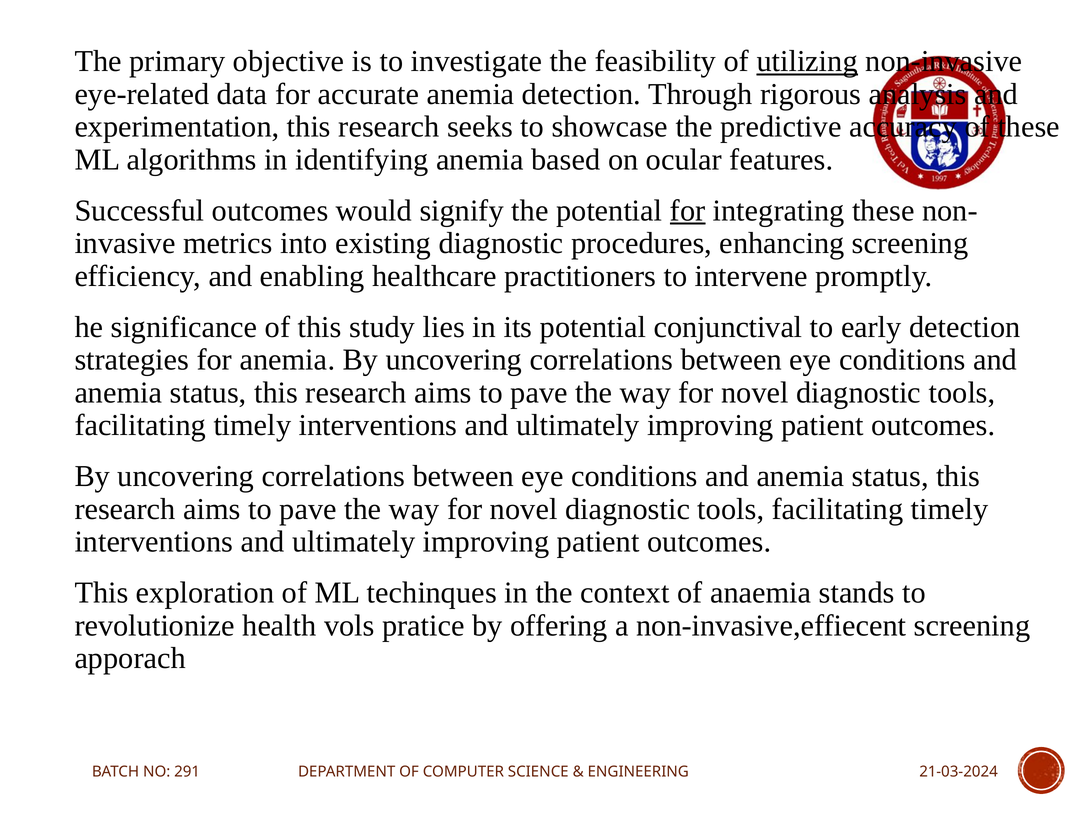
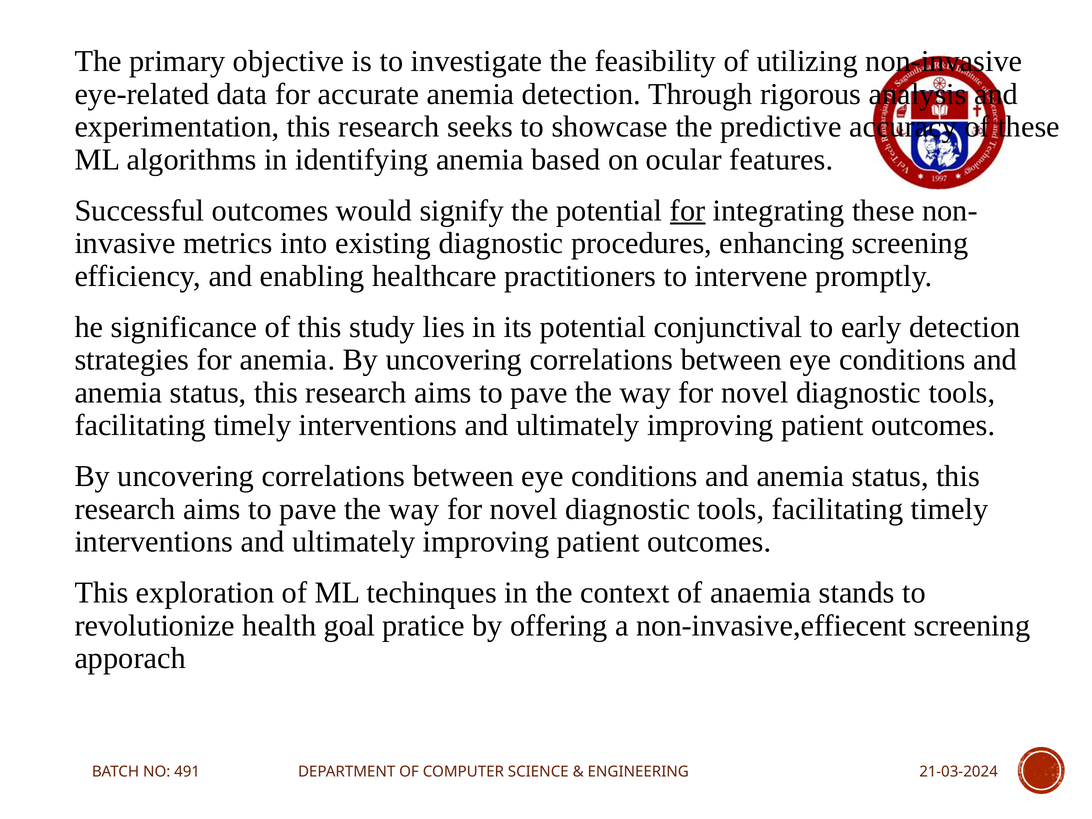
utilizing underline: present -> none
vols: vols -> goal
291: 291 -> 491
